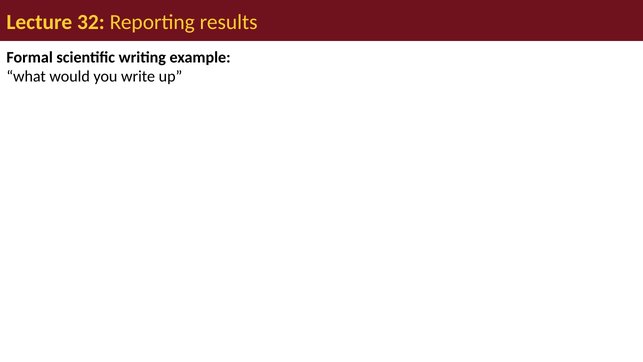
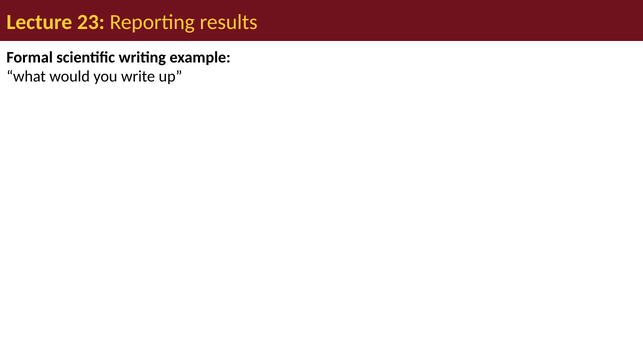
32: 32 -> 23
